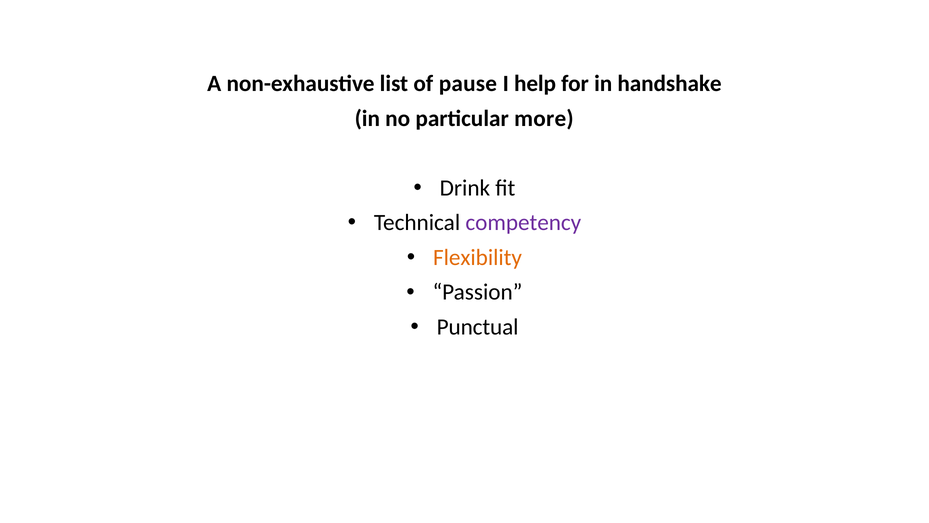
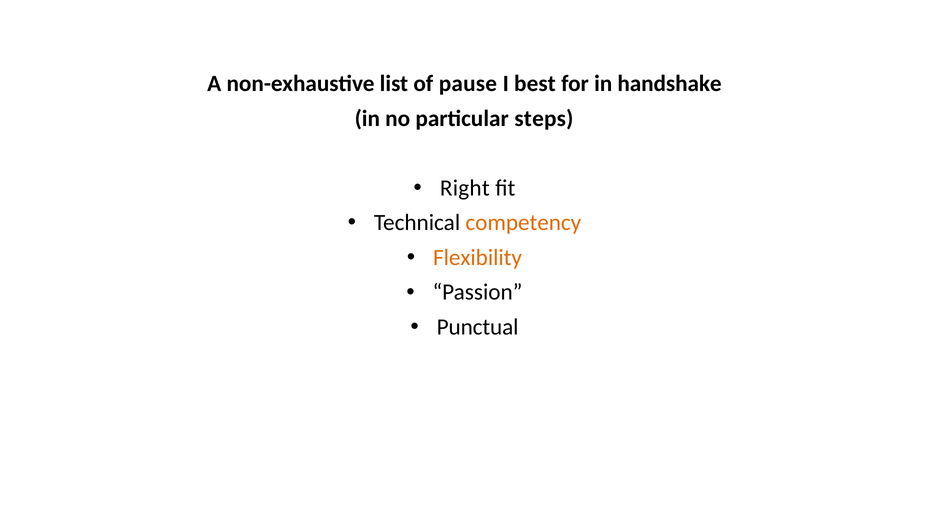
help: help -> best
more: more -> steps
Drink: Drink -> Right
competency colour: purple -> orange
